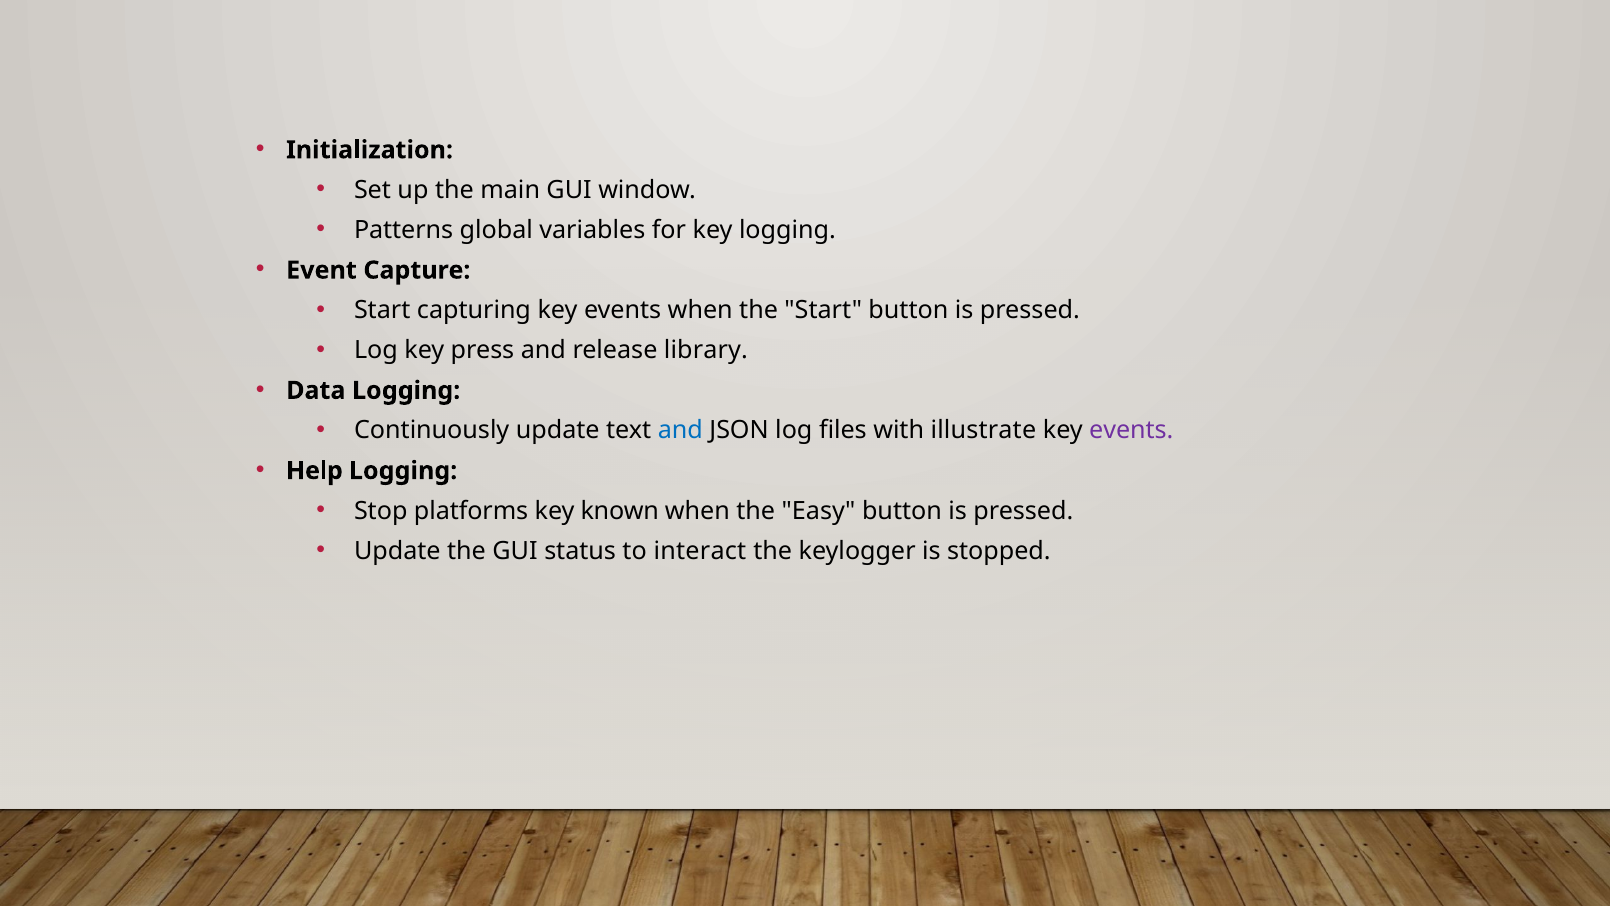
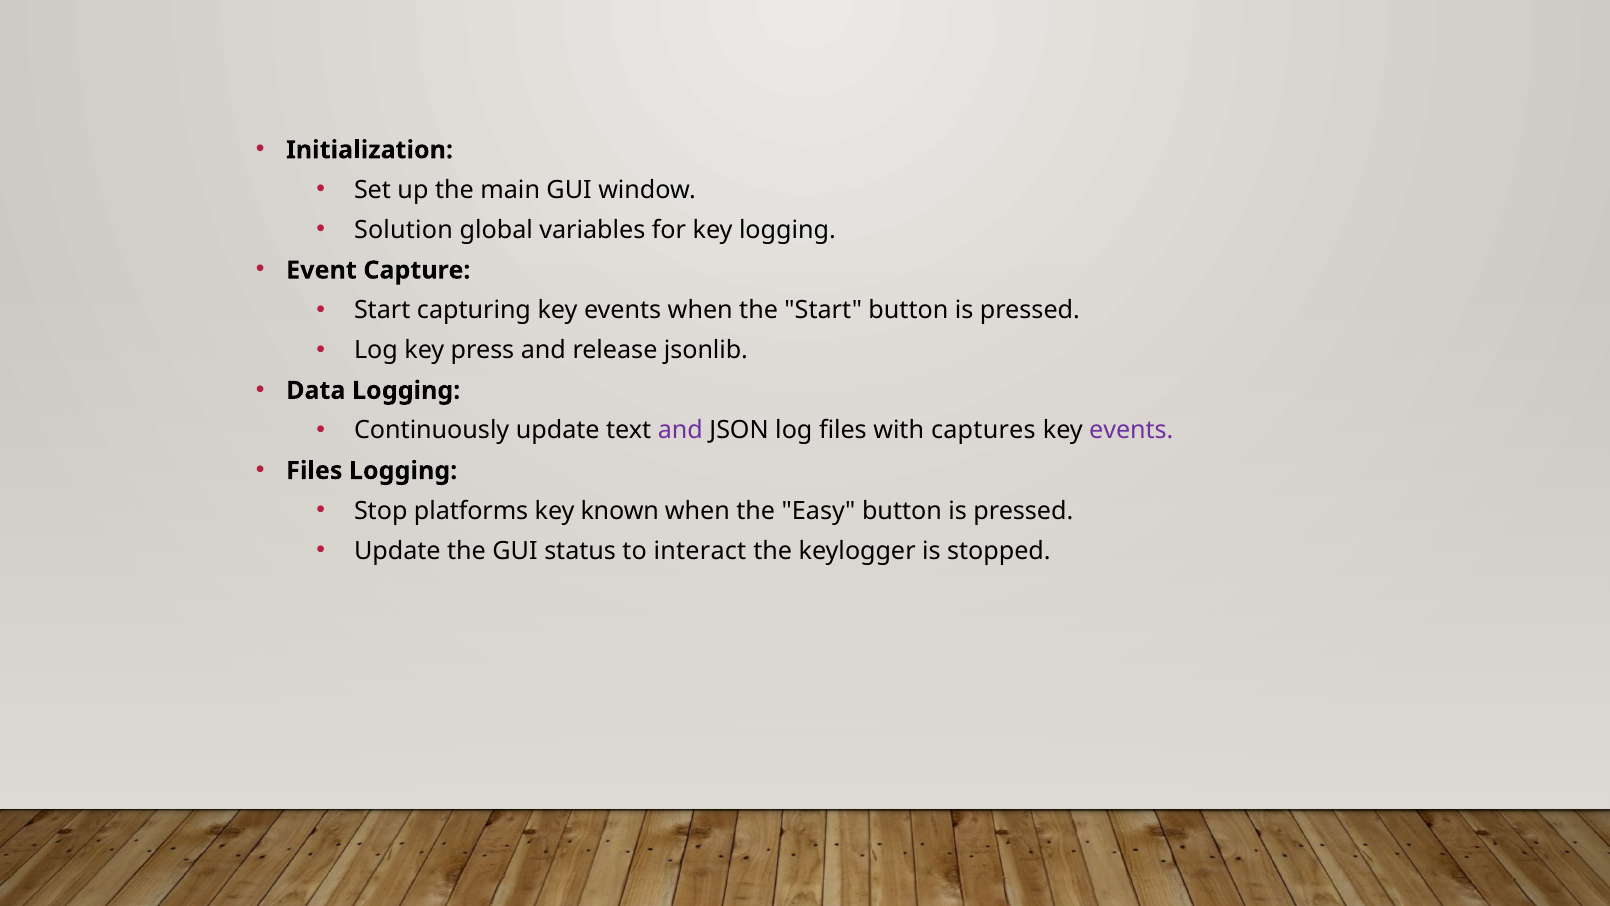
Patterns: Patterns -> Solution
library: library -> jsonlib
and at (680, 430) colour: blue -> purple
illustrate: illustrate -> captures
Help at (314, 471): Help -> Files
